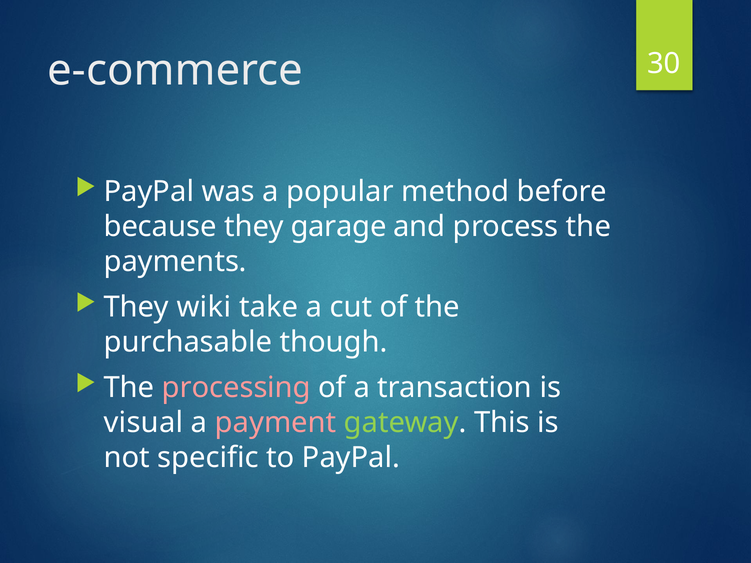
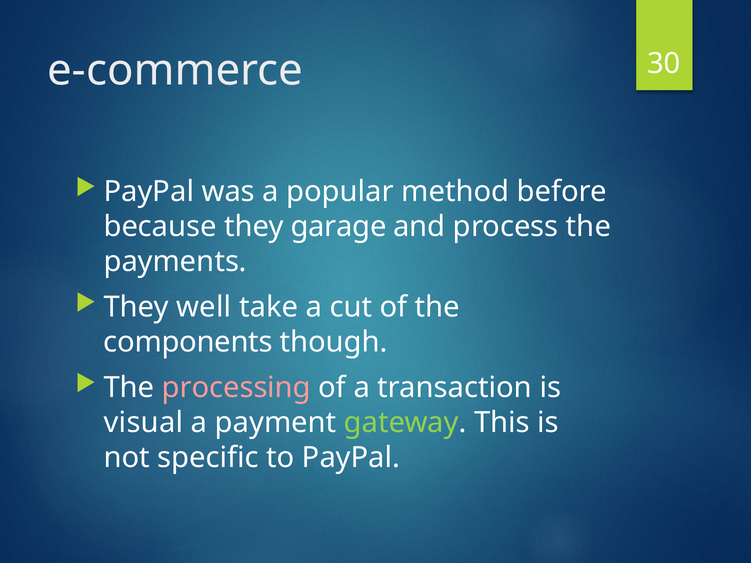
wiki: wiki -> well
purchasable: purchasable -> components
payment colour: pink -> white
